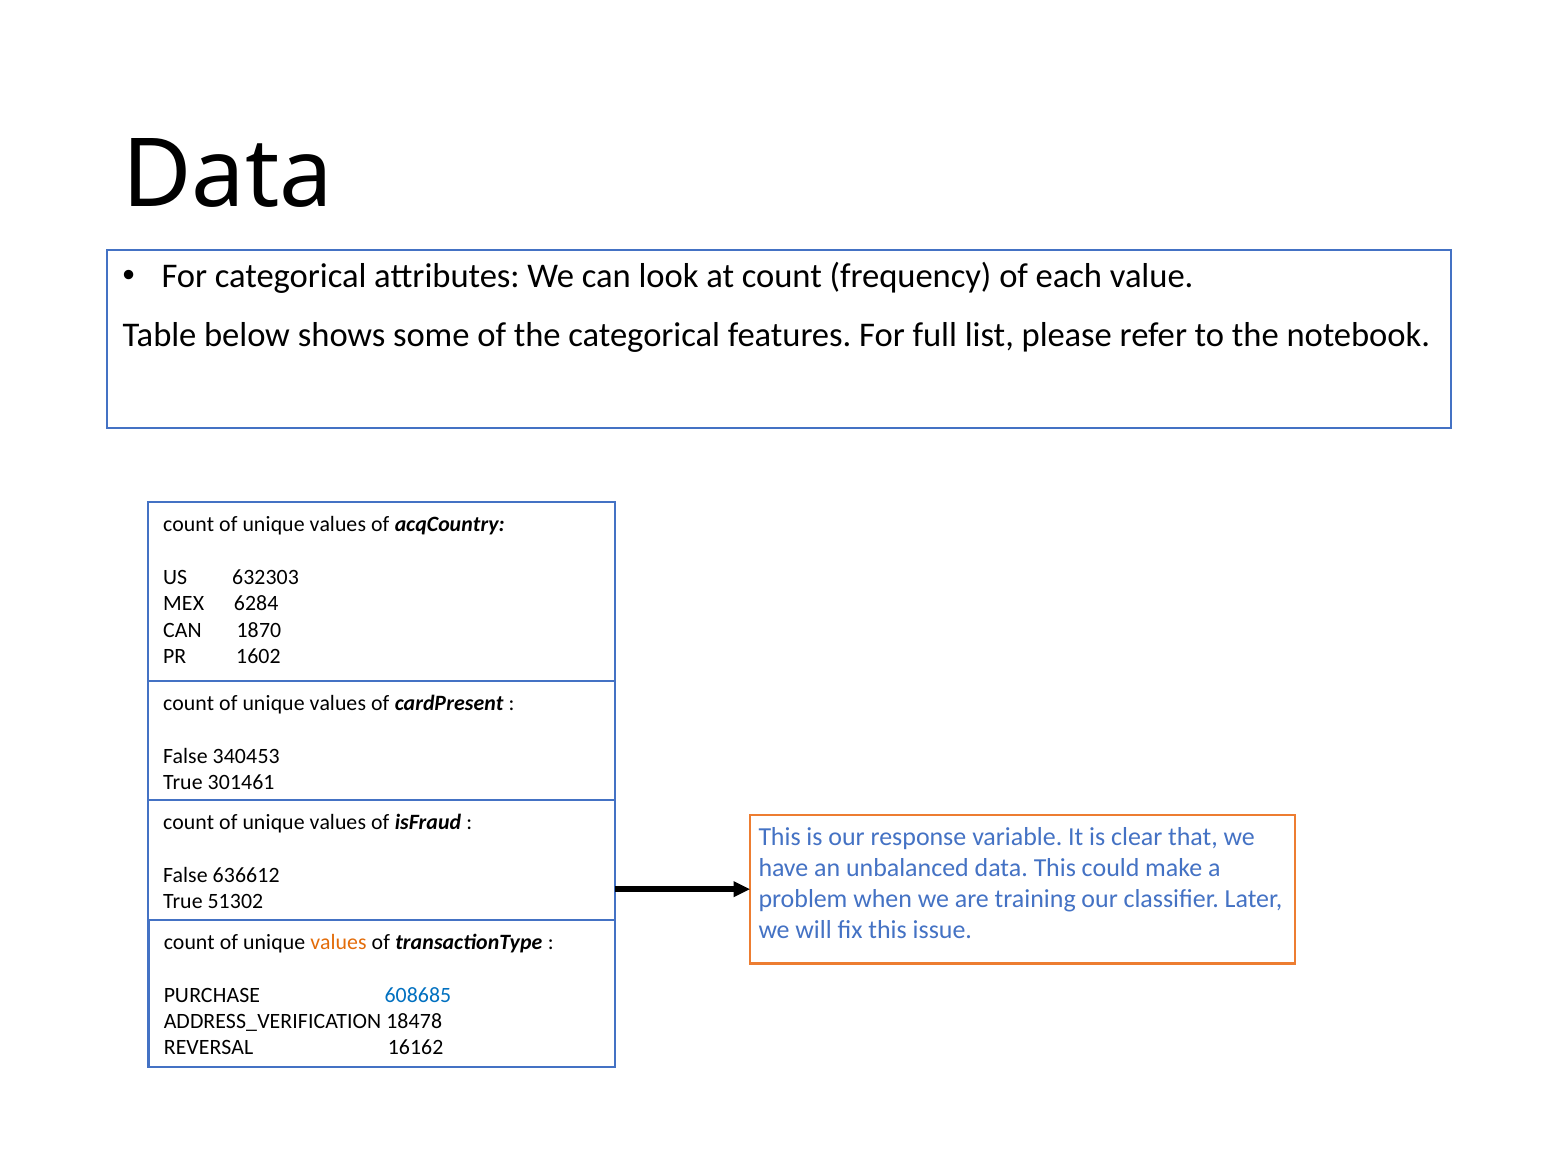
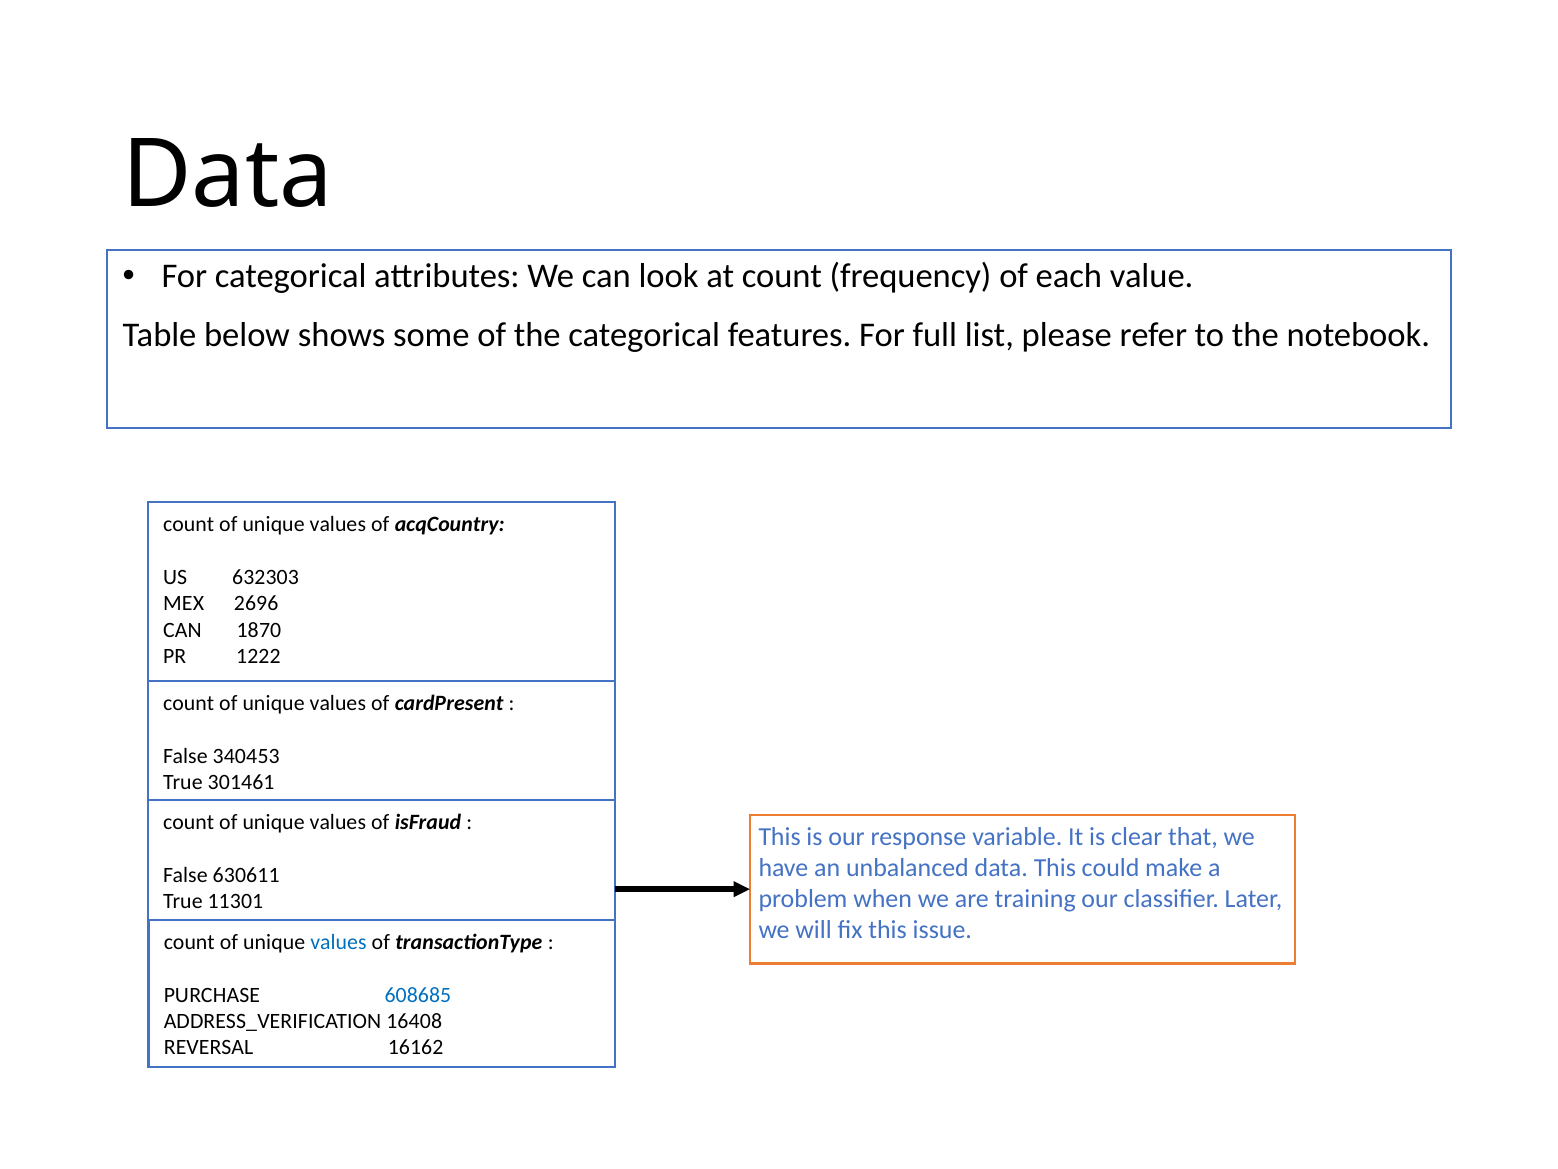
6284: 6284 -> 2696
1602: 1602 -> 1222
636612: 636612 -> 630611
51302: 51302 -> 11301
values at (338, 942) colour: orange -> blue
18478: 18478 -> 16408
